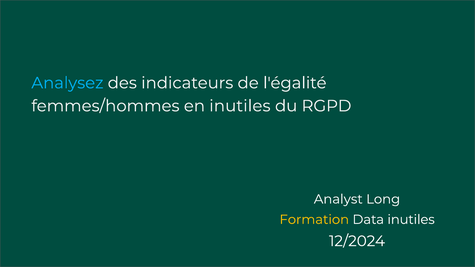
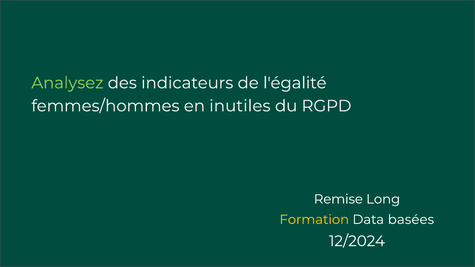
Analysez colour: light blue -> light green
Analyst: Analyst -> Remise
Data inutiles: inutiles -> basées
